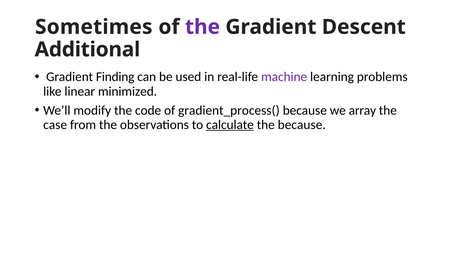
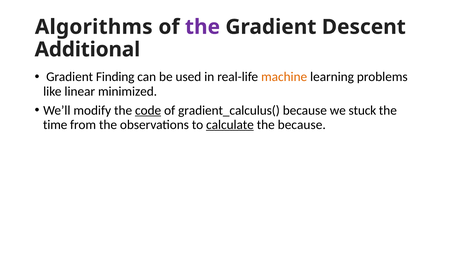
Sometimes: Sometimes -> Algorithms
machine colour: purple -> orange
code underline: none -> present
gradient_process(: gradient_process( -> gradient_calculus(
array: array -> stuck
case: case -> time
